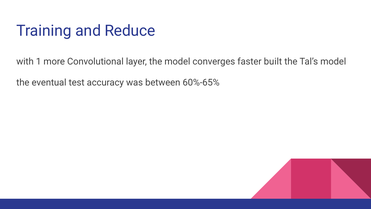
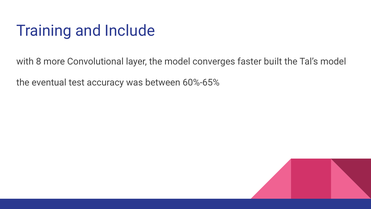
Reduce: Reduce -> Include
1: 1 -> 8
